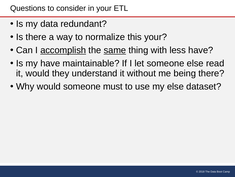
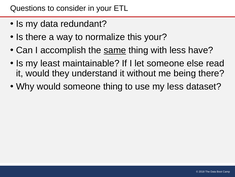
accomplish underline: present -> none
my have: have -> least
someone must: must -> thing
my else: else -> less
